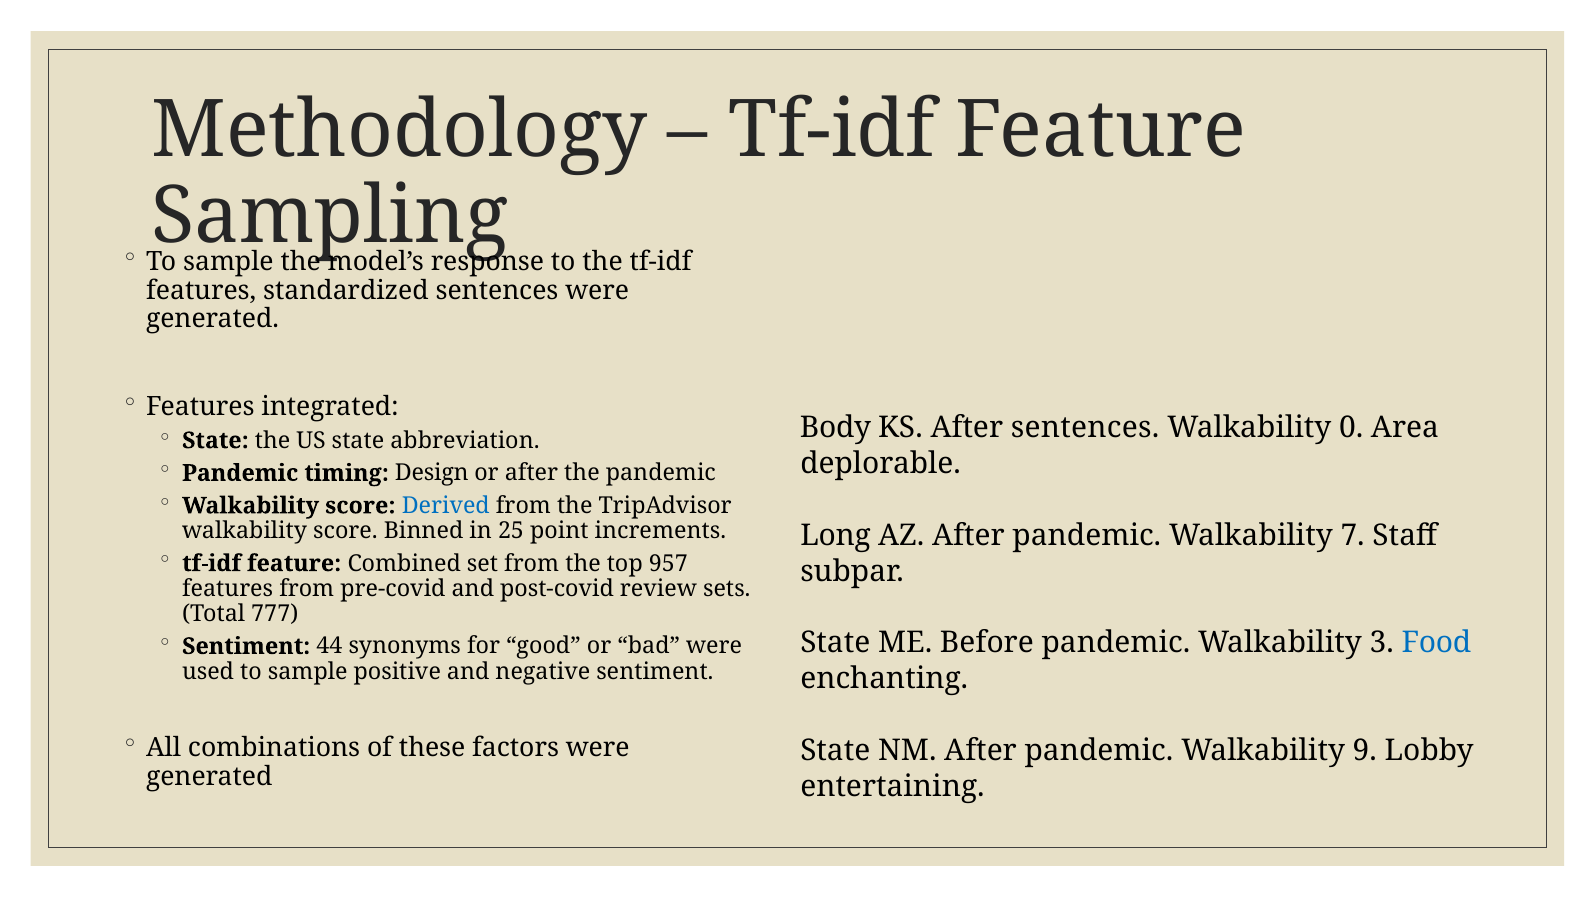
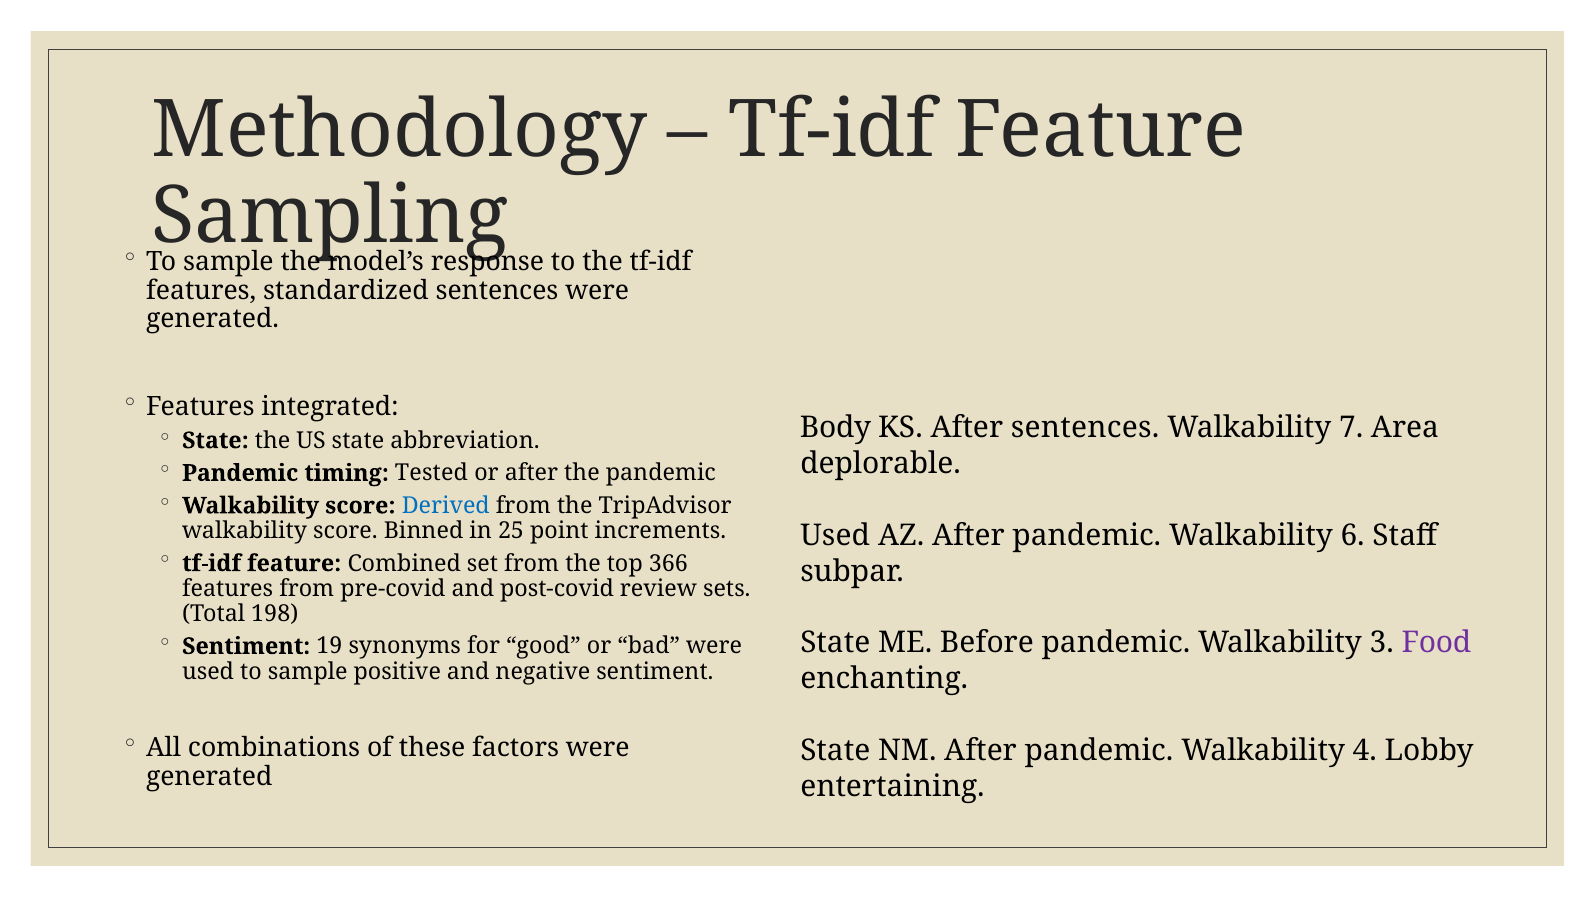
0: 0 -> 7
Design: Design -> Tested
Long at (835, 535): Long -> Used
7: 7 -> 6
957: 957 -> 366
777: 777 -> 198
44: 44 -> 19
Food colour: blue -> purple
9: 9 -> 4
